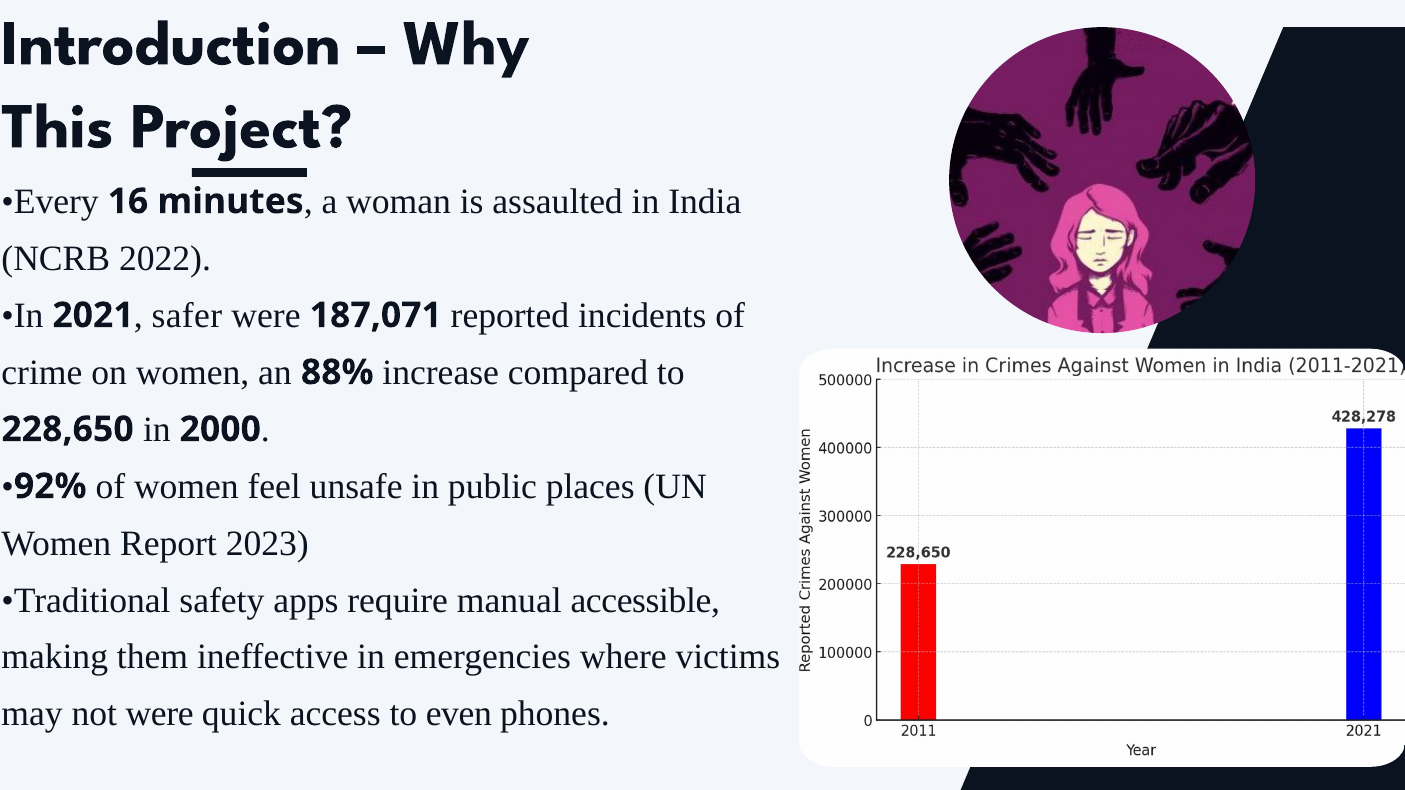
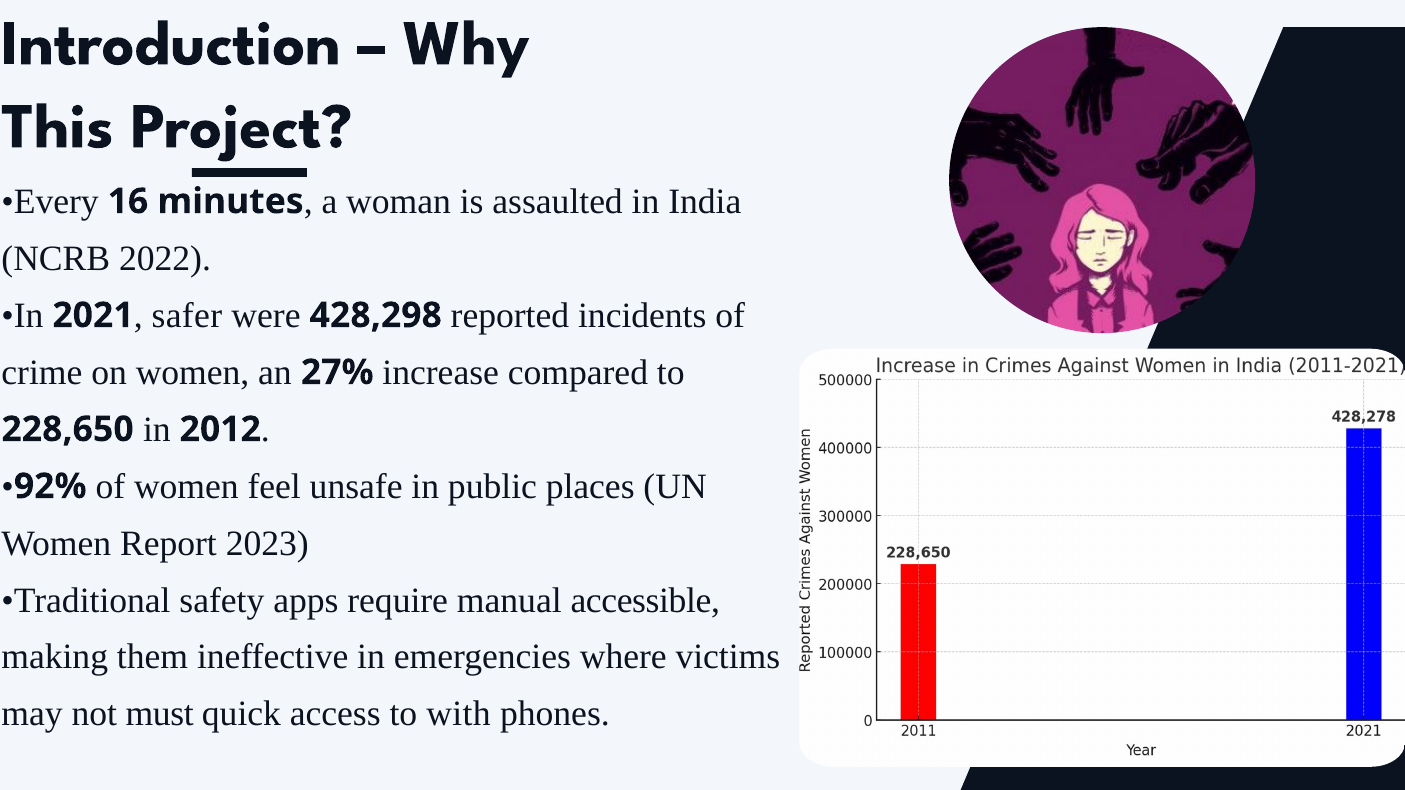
187,071: 187,071 -> 428,298
88%: 88% -> 27%
2000: 2000 -> 2012
not were: were -> must
even: even -> with
